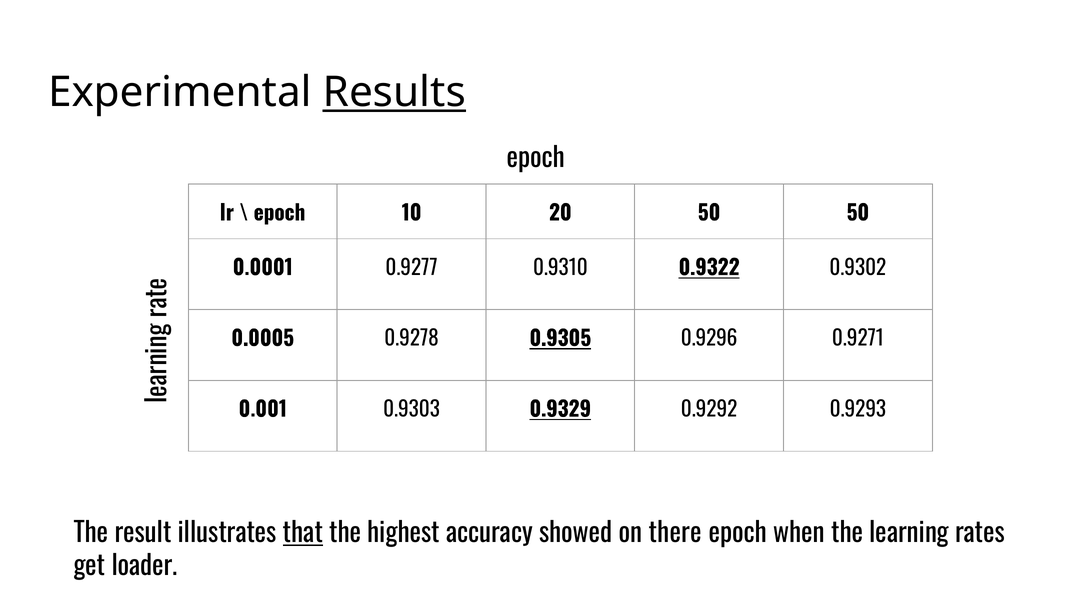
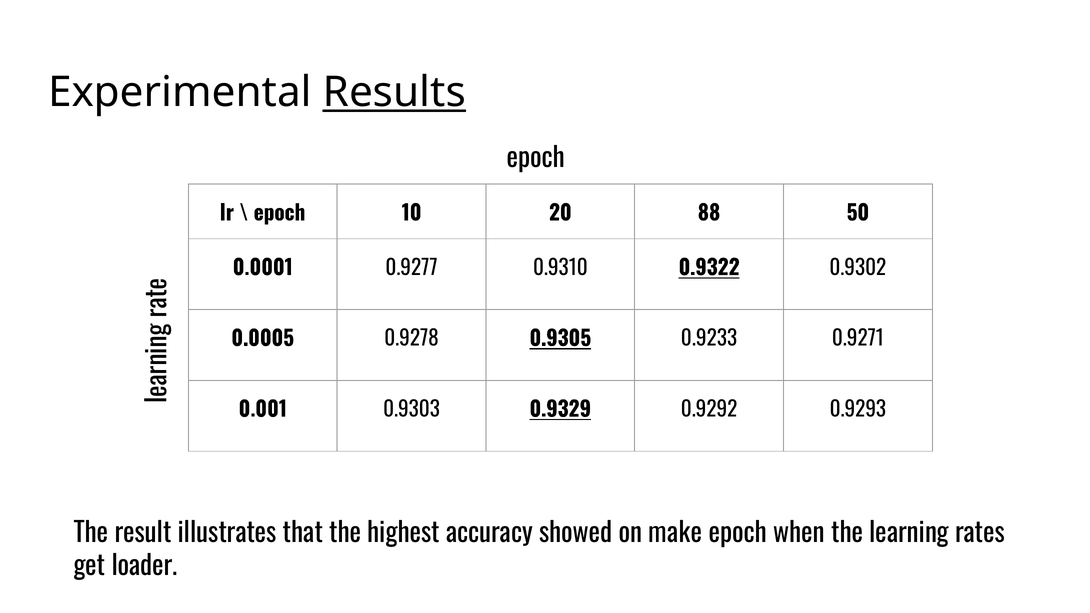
20 50: 50 -> 88
0.9296: 0.9296 -> 0.9233
that underline: present -> none
there: there -> make
